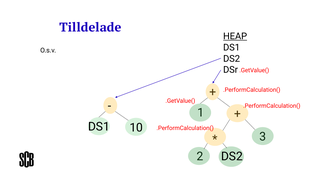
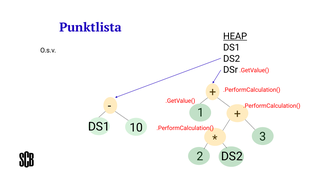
Tilldelade: Tilldelade -> Punktlista
